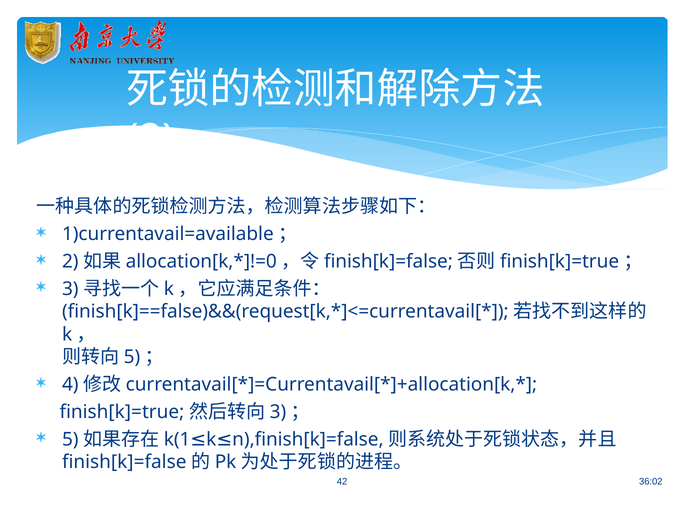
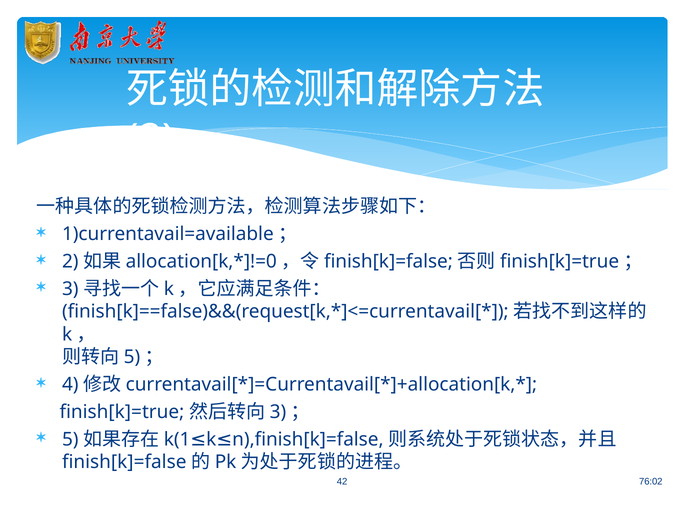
36:02: 36:02 -> 76:02
